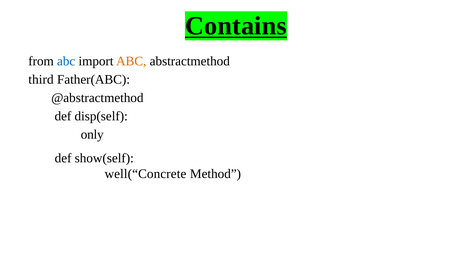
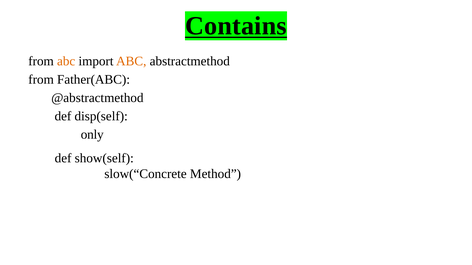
abc at (66, 61) colour: blue -> orange
third at (41, 80): third -> from
well(“Concrete: well(“Concrete -> slow(“Concrete
